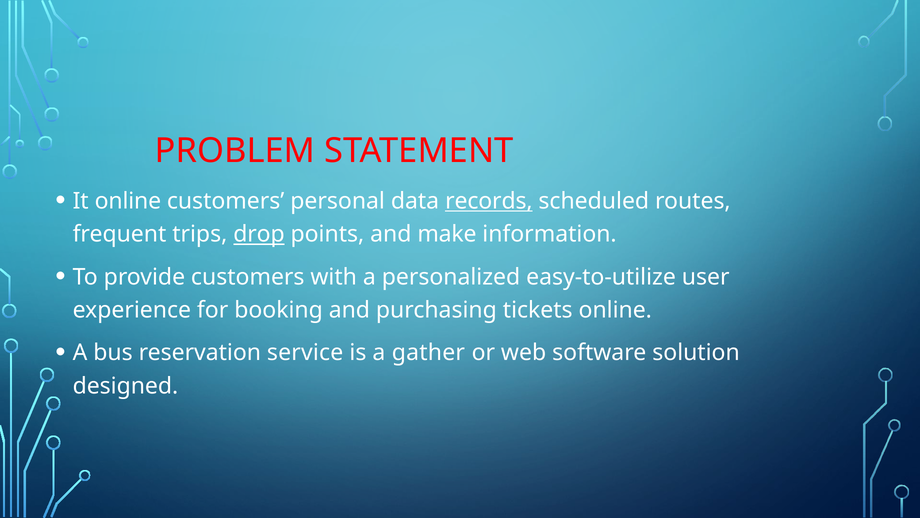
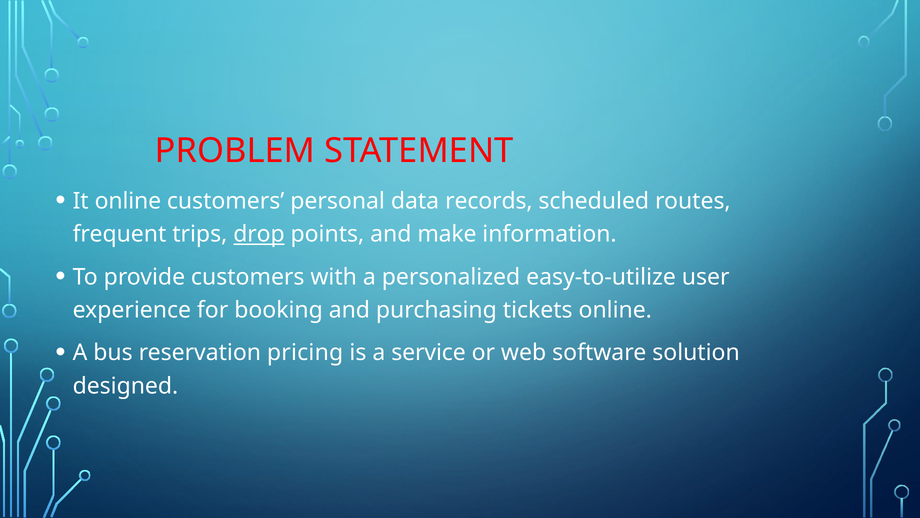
records underline: present -> none
service: service -> pricing
gather: gather -> service
